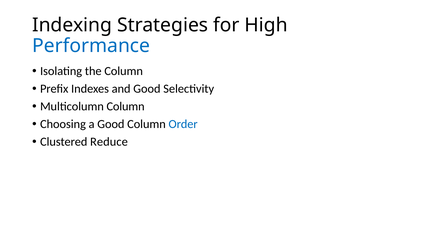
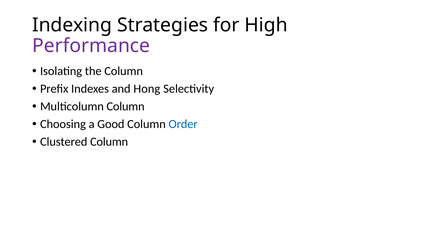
Performance colour: blue -> purple
and Good: Good -> Hong
Clustered Reduce: Reduce -> Column
